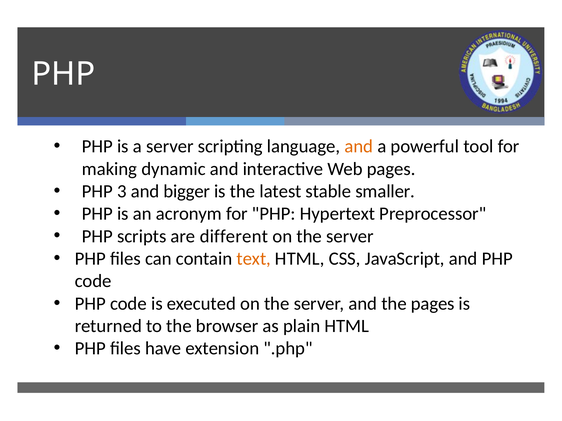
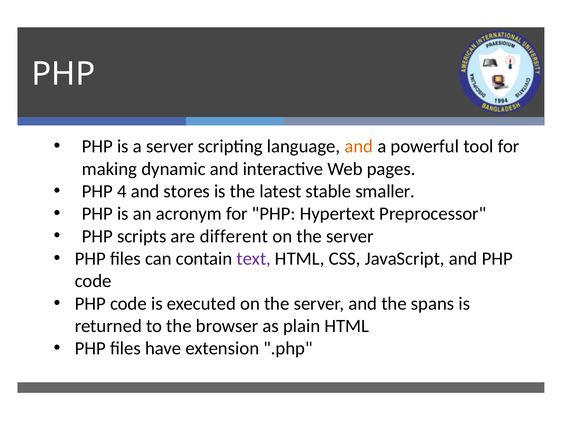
3: 3 -> 4
bigger: bigger -> stores
text colour: orange -> purple
the pages: pages -> spans
